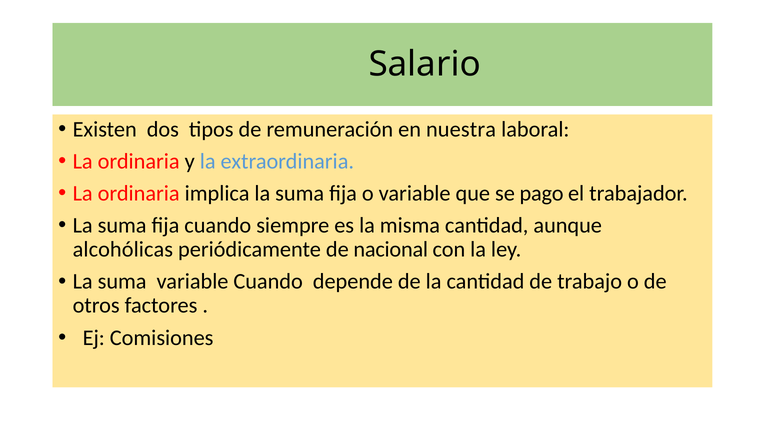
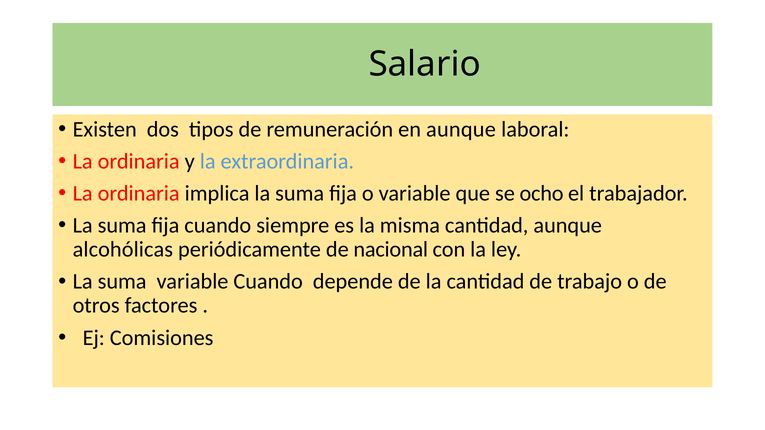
en nuestra: nuestra -> aunque
pago: pago -> ocho
